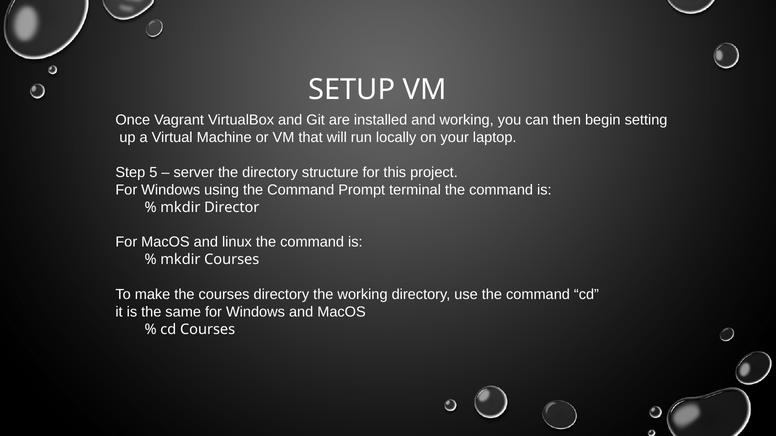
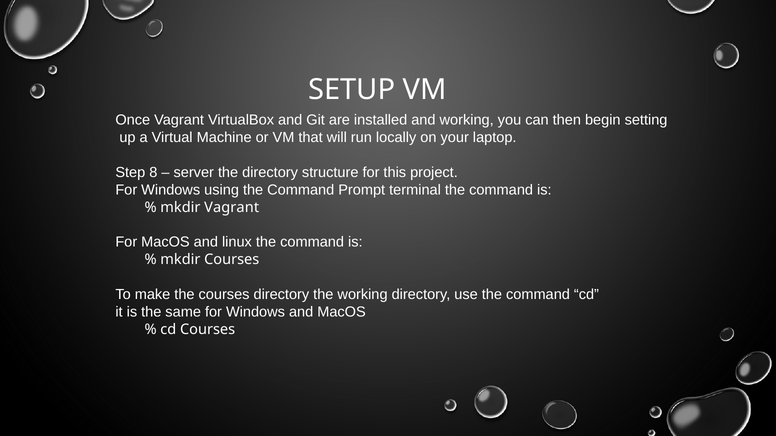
5: 5 -> 8
mkdir Director: Director -> Vagrant
